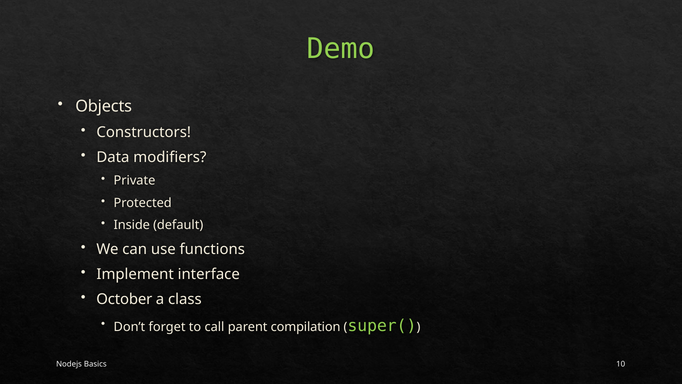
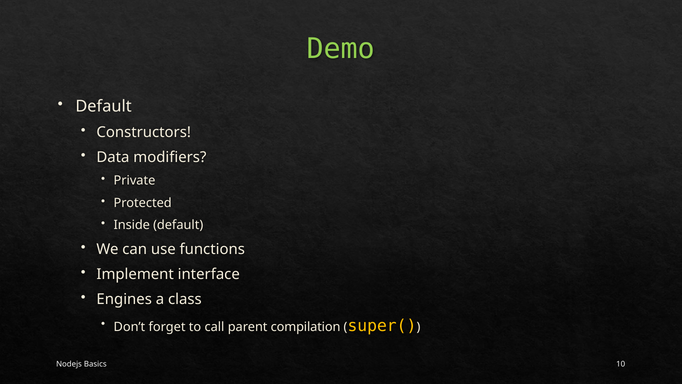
Objects at (104, 106): Objects -> Default
October: October -> Engines
super( colour: light green -> yellow
